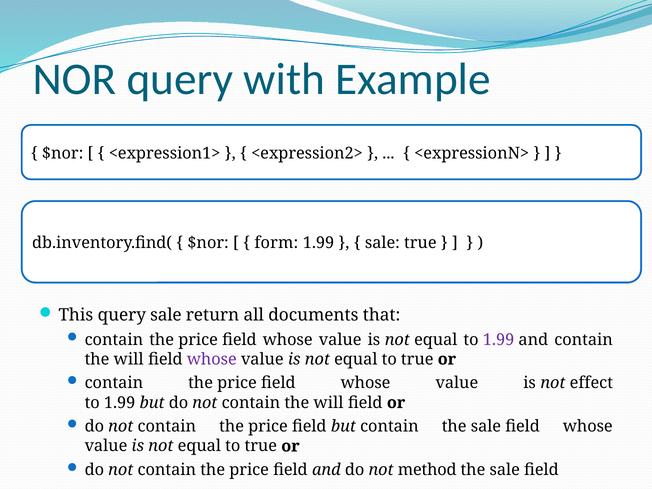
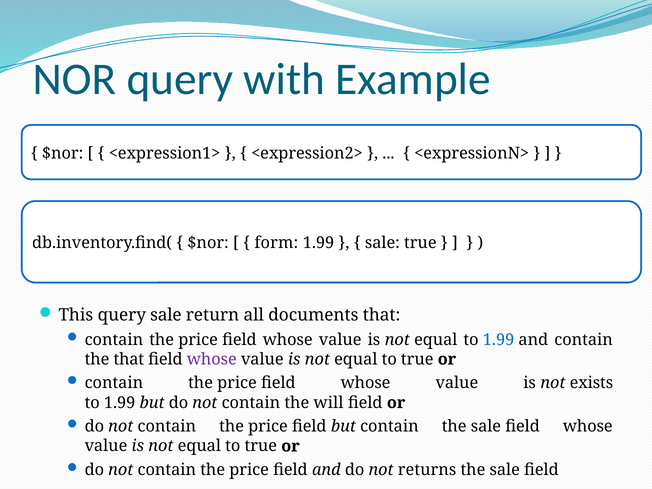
1.99 at (499, 340) colour: purple -> blue
will at (129, 359): will -> that
effect: effect -> exists
method: method -> returns
